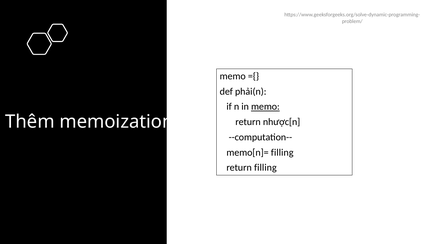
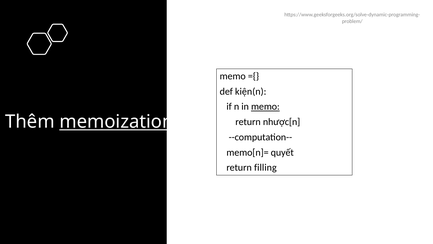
phải(n: phải(n -> kiện(n
memoization underline: none -> present
memo[n]= filling: filling -> quyết
